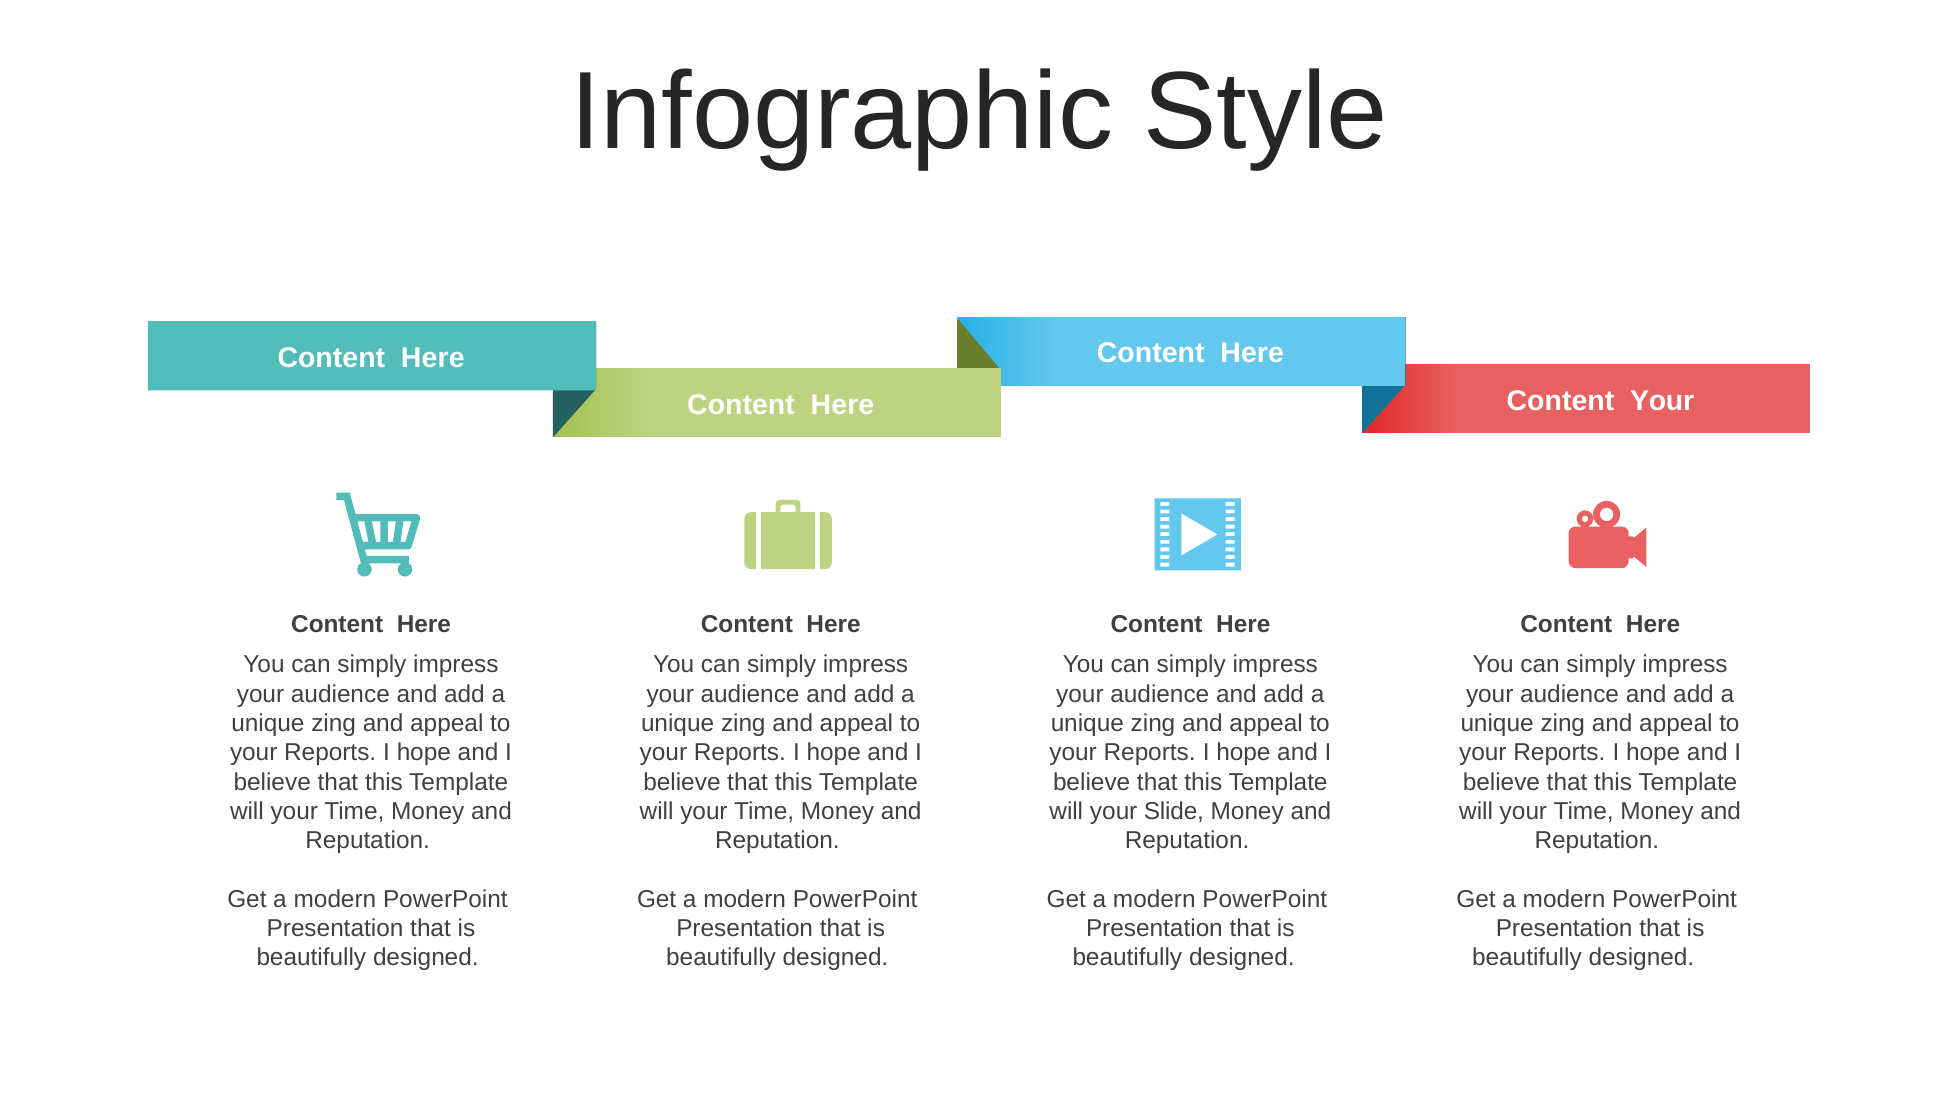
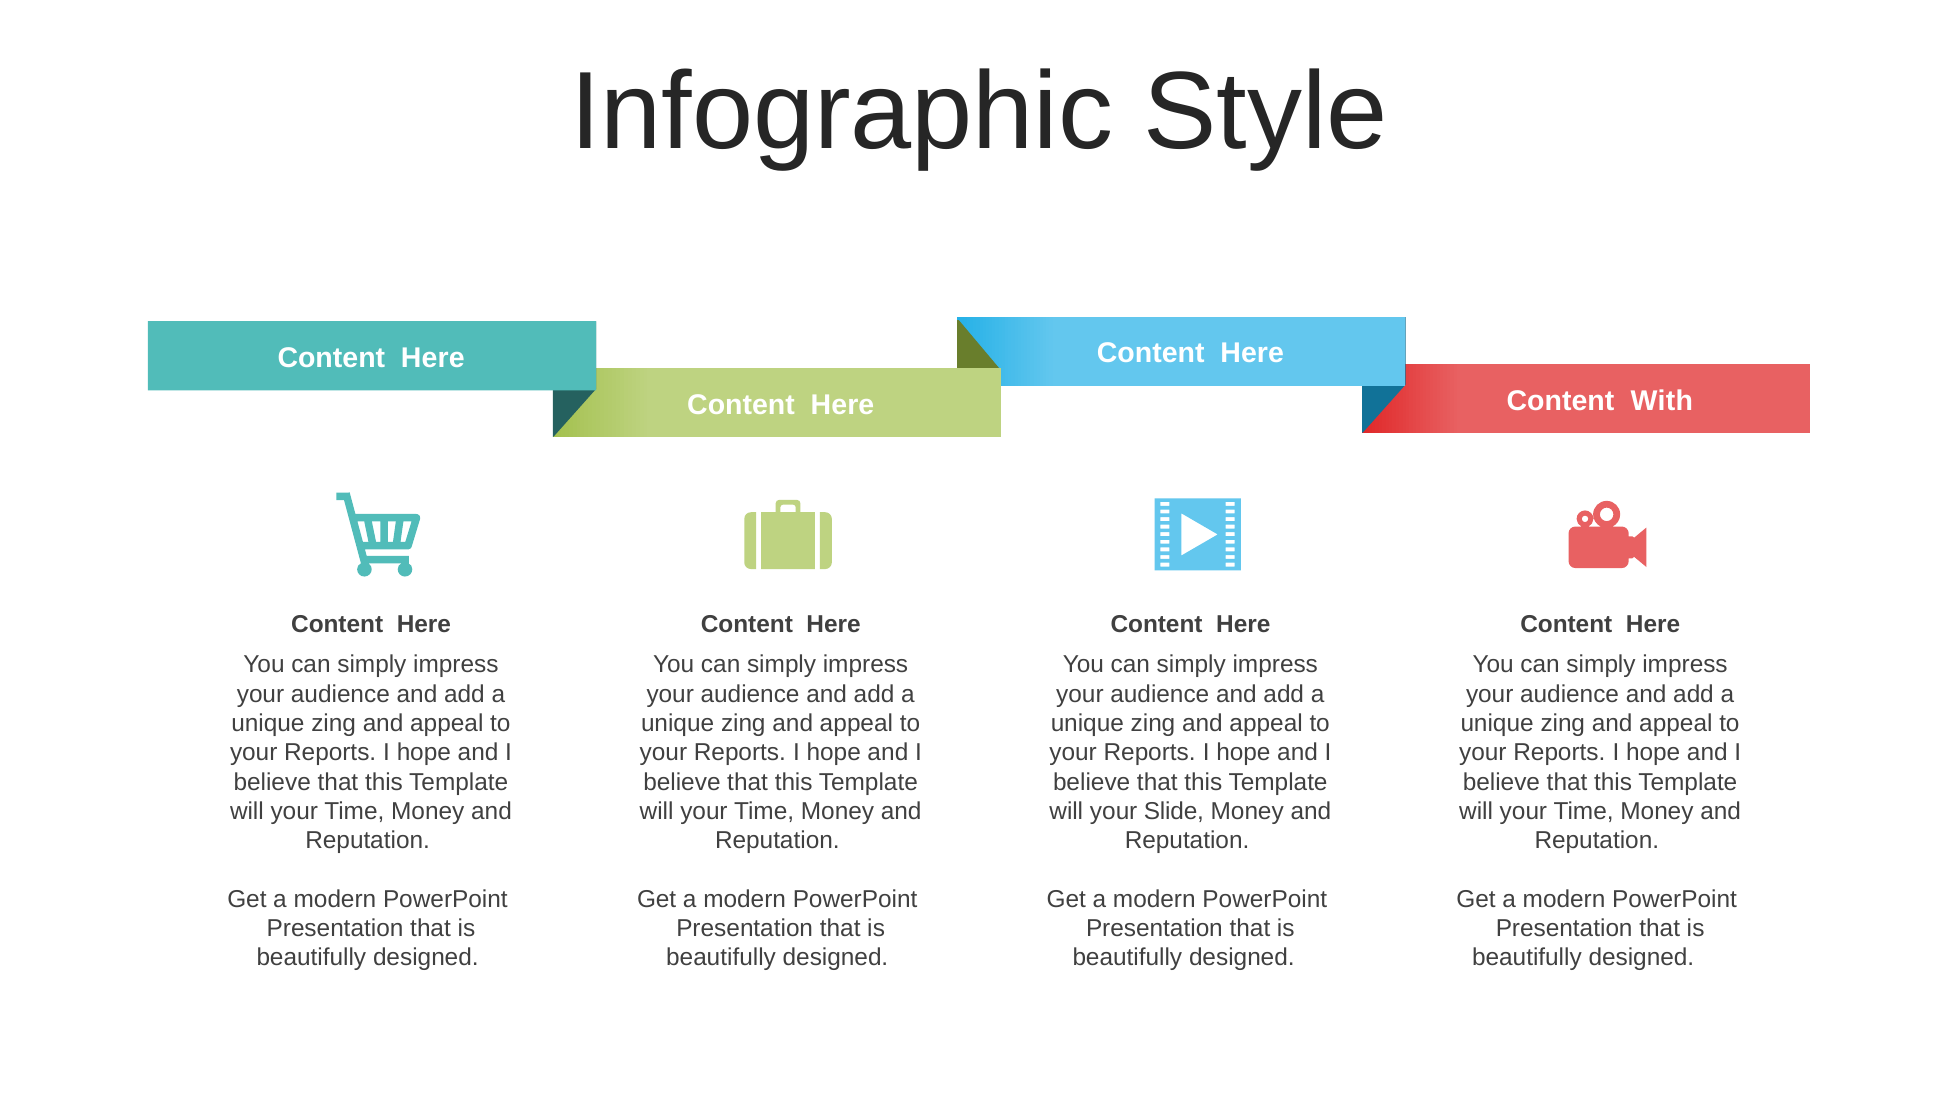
Content Your: Your -> With
